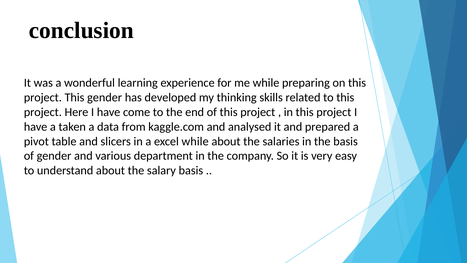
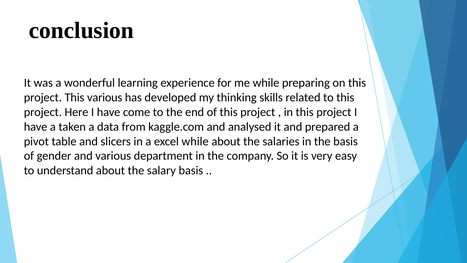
This gender: gender -> various
